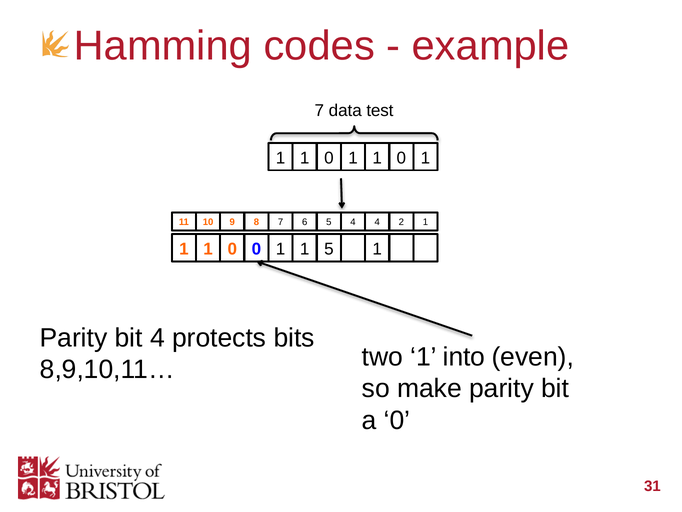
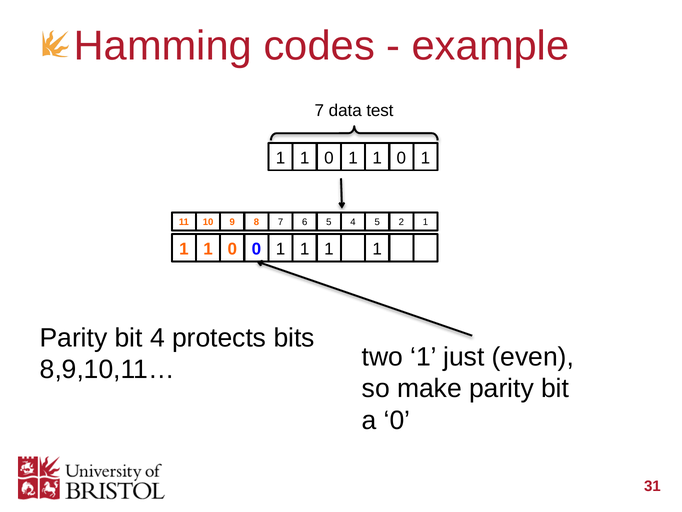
4 4: 4 -> 5
0 1 1 5: 5 -> 1
into: into -> just
